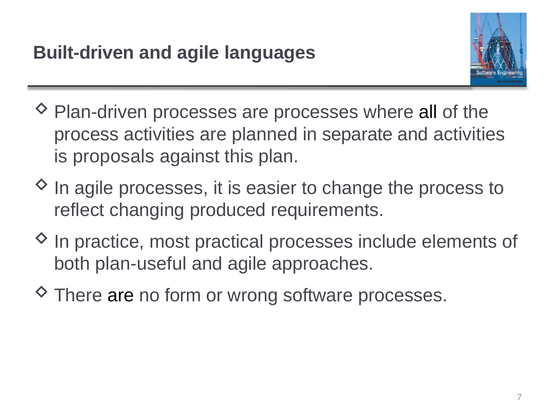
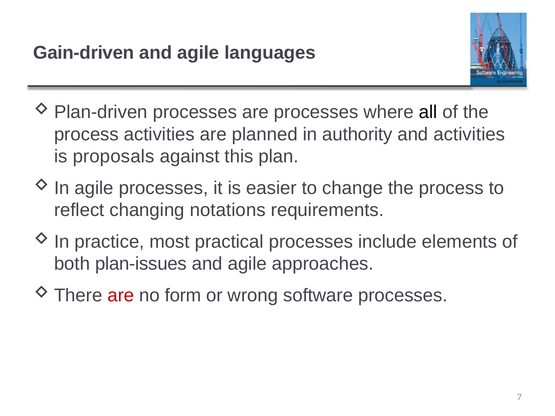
Built-driven: Built-driven -> Gain-driven
separate: separate -> authority
produced: produced -> notations
plan-useful: plan-useful -> plan-issues
are at (121, 295) colour: black -> red
